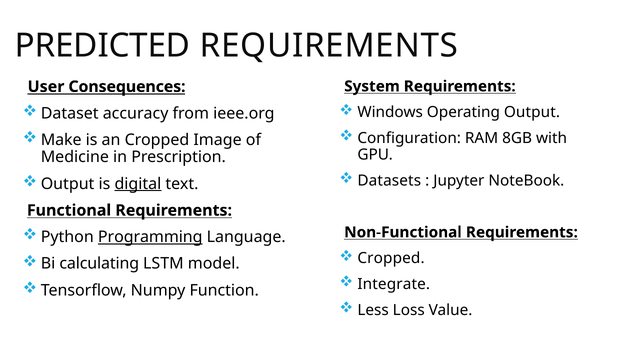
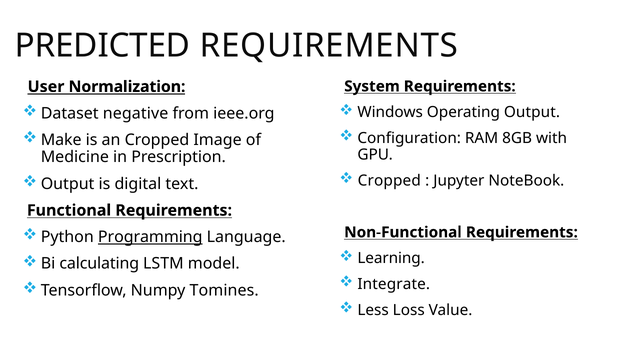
Consequences: Consequences -> Normalization
accuracy: accuracy -> negative
Datasets at (389, 181): Datasets -> Cropped
digital underline: present -> none
Cropped at (391, 258): Cropped -> Learning
Function: Function -> Tomines
